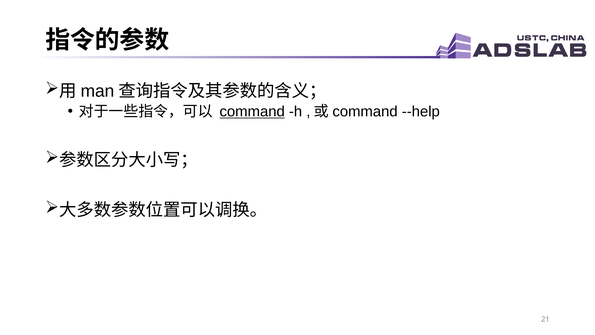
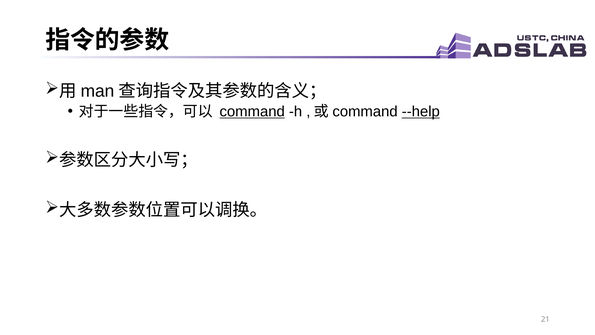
--help underline: none -> present
